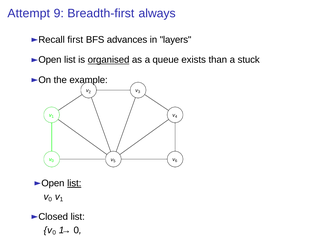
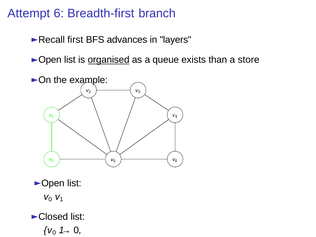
Attempt 9: 9 -> 6
always: always -> branch
stuck: stuck -> store
list at (74, 183) underline: present -> none
